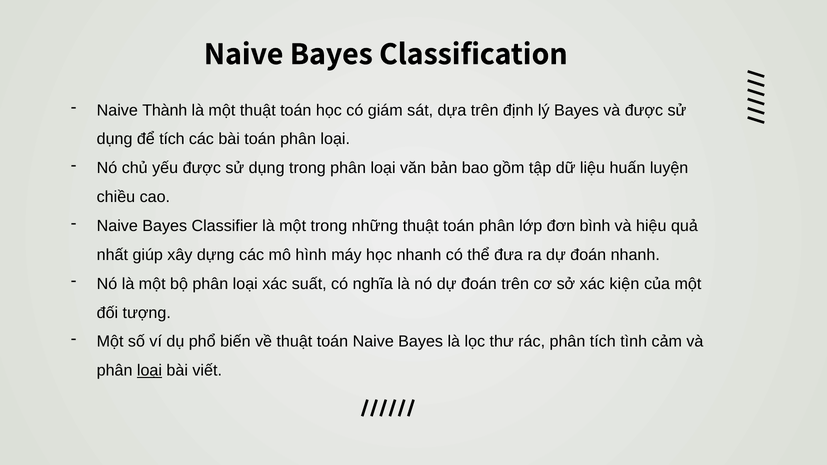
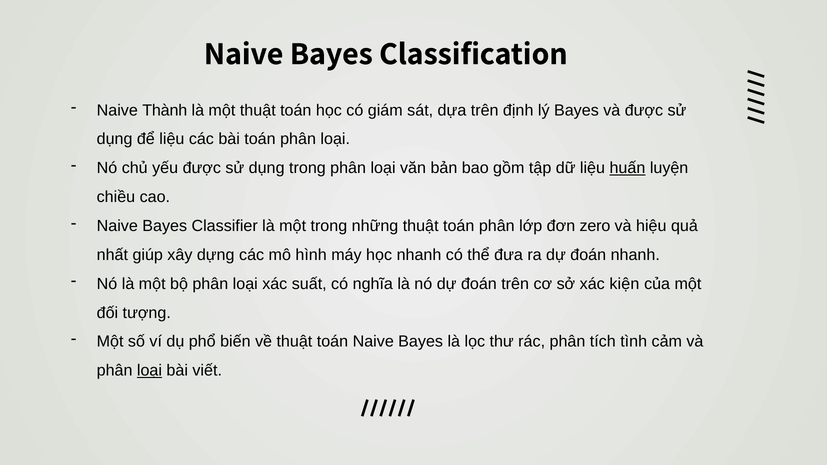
để tích: tích -> liệu
huấn underline: none -> present
bình: bình -> zero
